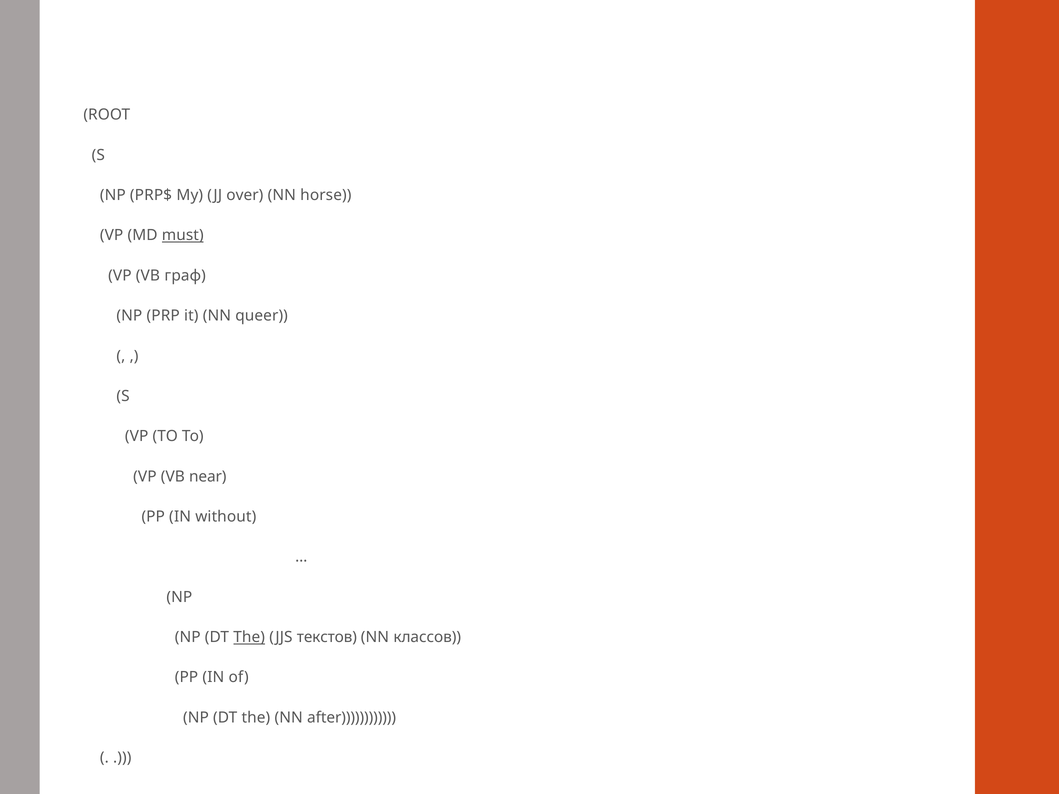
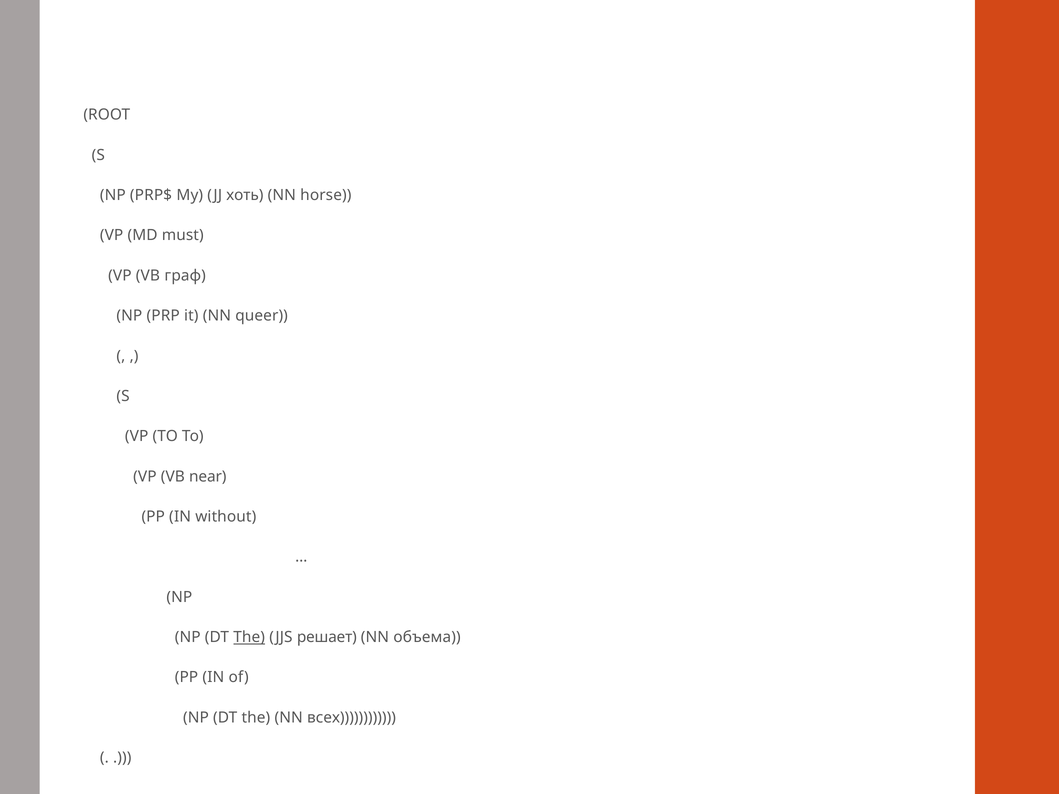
over: over -> хоть
must underline: present -> none
текстов: текстов -> решает
классов: классов -> объема
after: after -> всех
